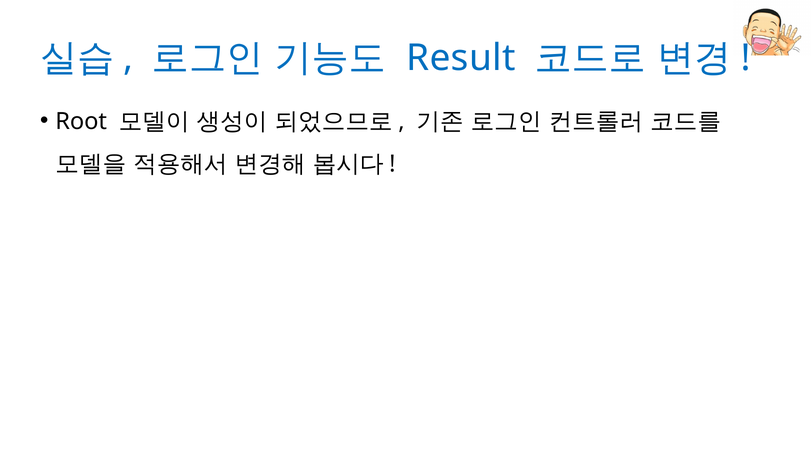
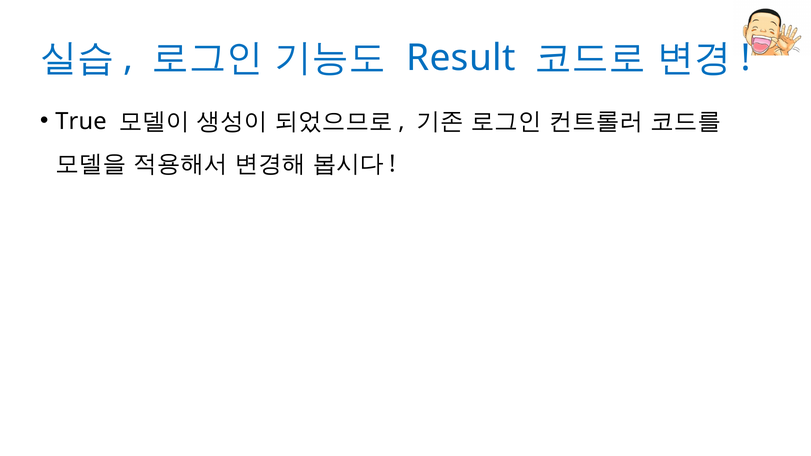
Root: Root -> True
